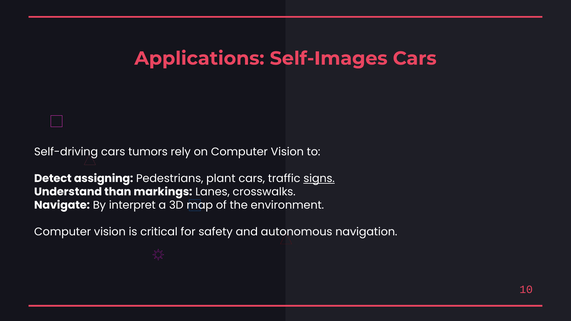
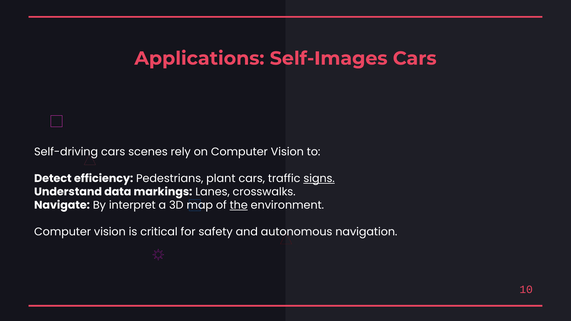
tumors: tumors -> scenes
assigning: assigning -> efficiency
than: than -> data
the underline: none -> present
